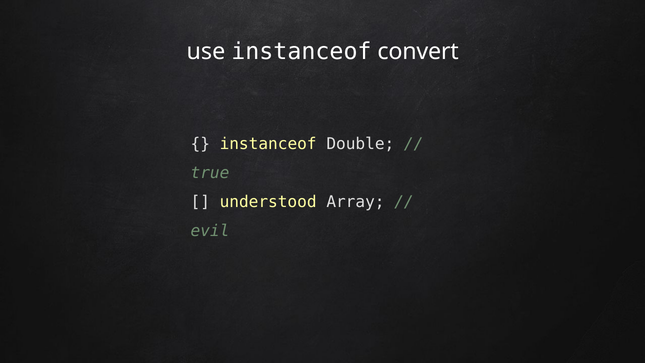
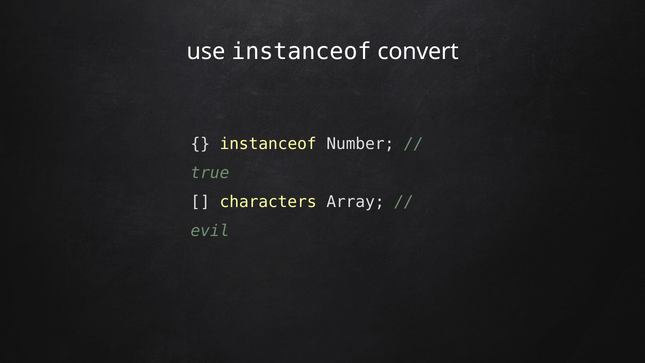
Double: Double -> Number
understood: understood -> characters
